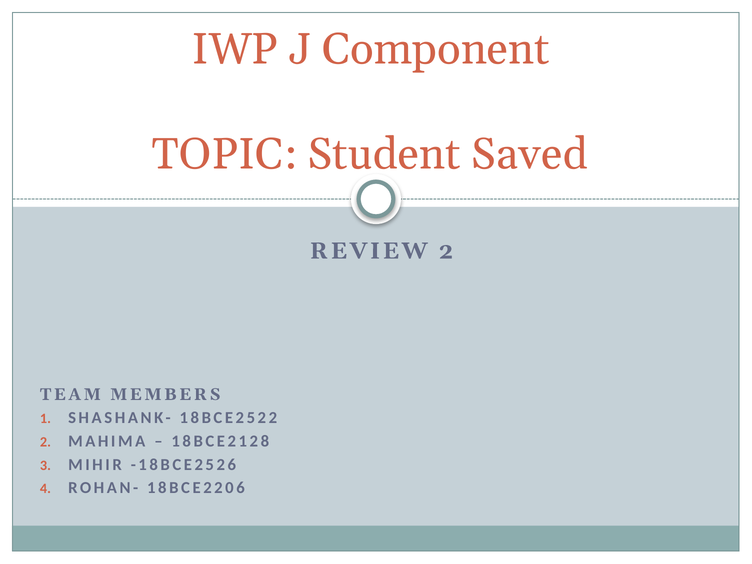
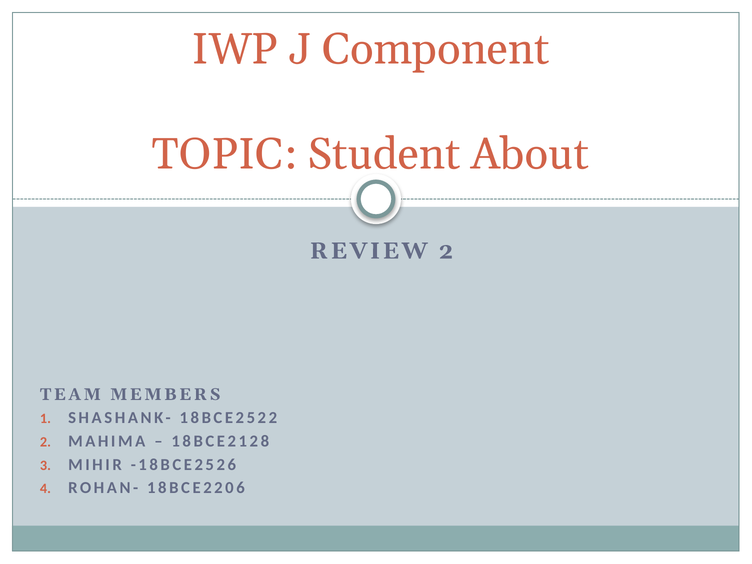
Saved: Saved -> About
